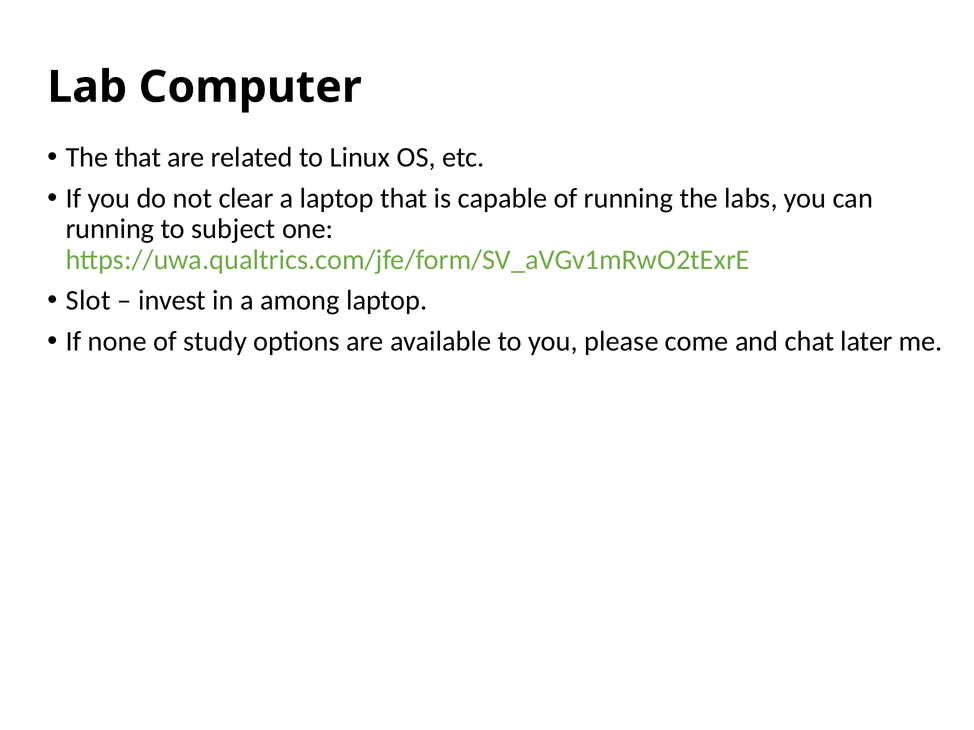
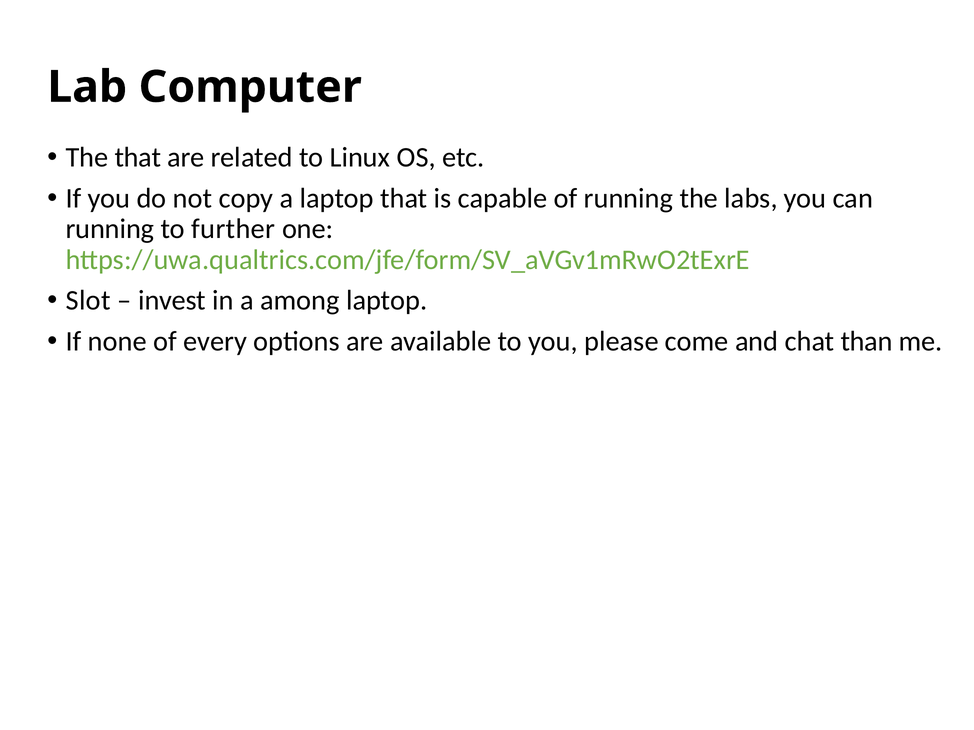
clear: clear -> copy
subject: subject -> further
study: study -> every
later: later -> than
